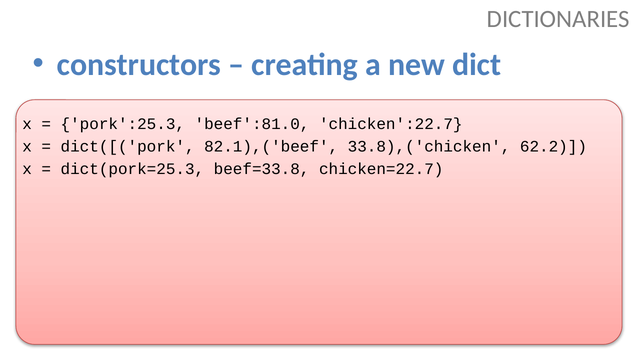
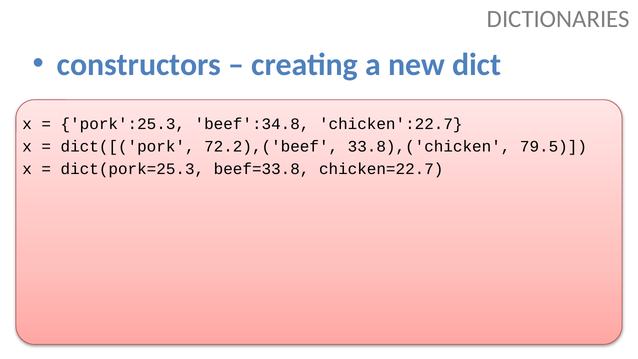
beef':81.0: beef':81.0 -> beef':34.8
82.1),('beef: 82.1),('beef -> 72.2),('beef
62.2: 62.2 -> 79.5
